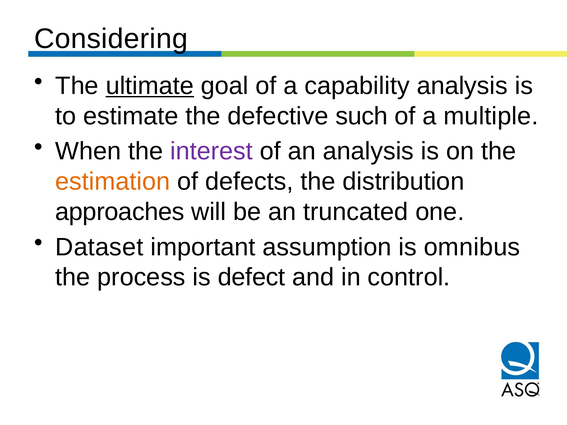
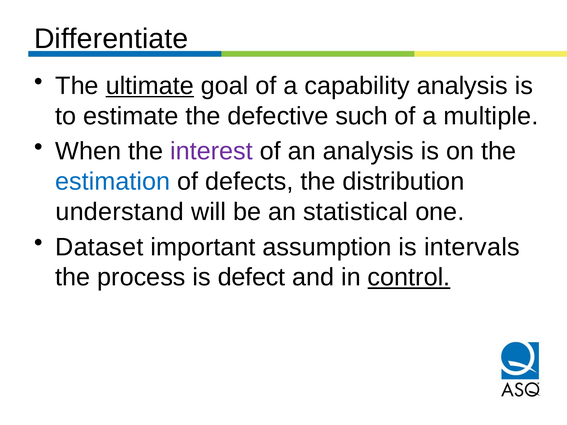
Considering: Considering -> Differentiate
estimation colour: orange -> blue
approaches: approaches -> understand
truncated: truncated -> statistical
omnibus: omnibus -> intervals
control underline: none -> present
